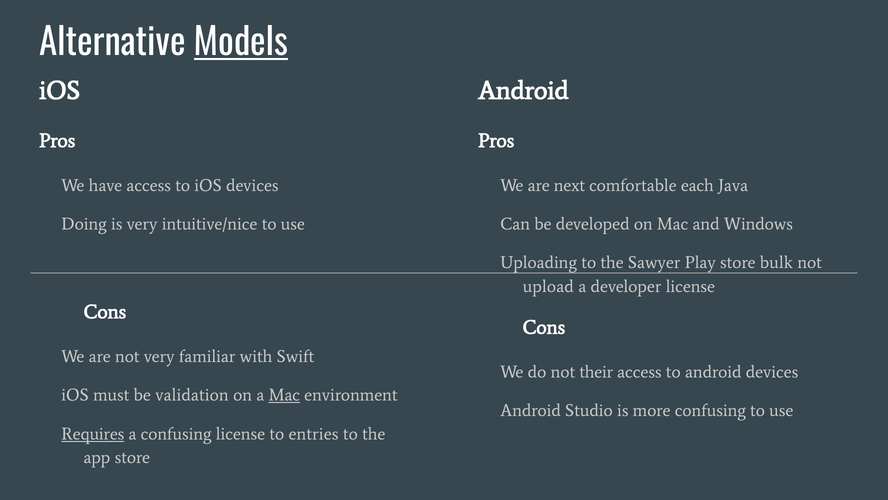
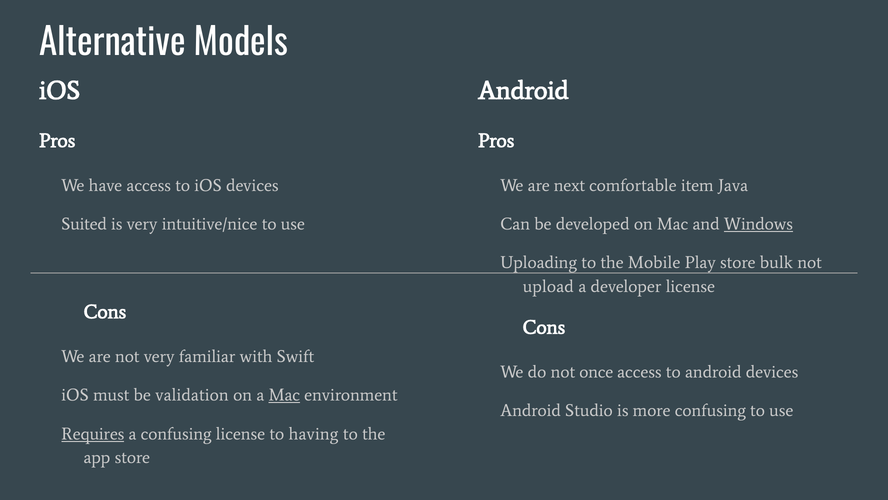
Models underline: present -> none
each: each -> item
Doing: Doing -> Suited
Windows underline: none -> present
Sawyer: Sawyer -> Mobile
their: their -> once
entries: entries -> having
